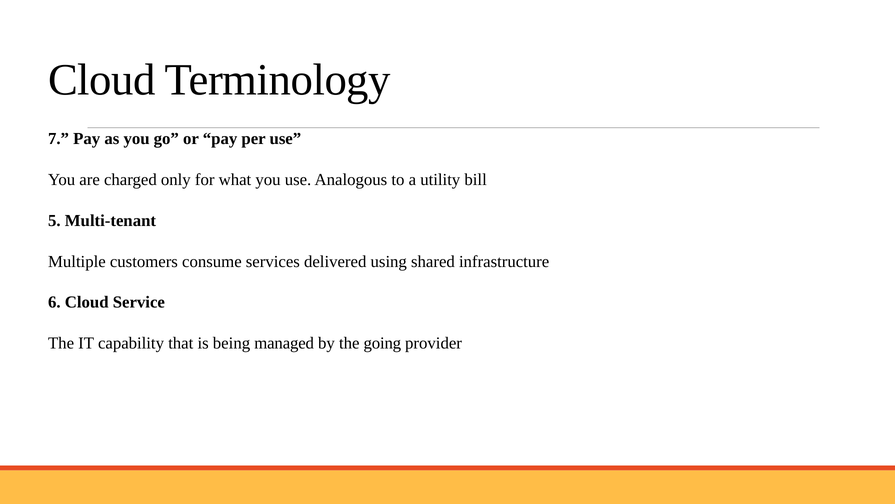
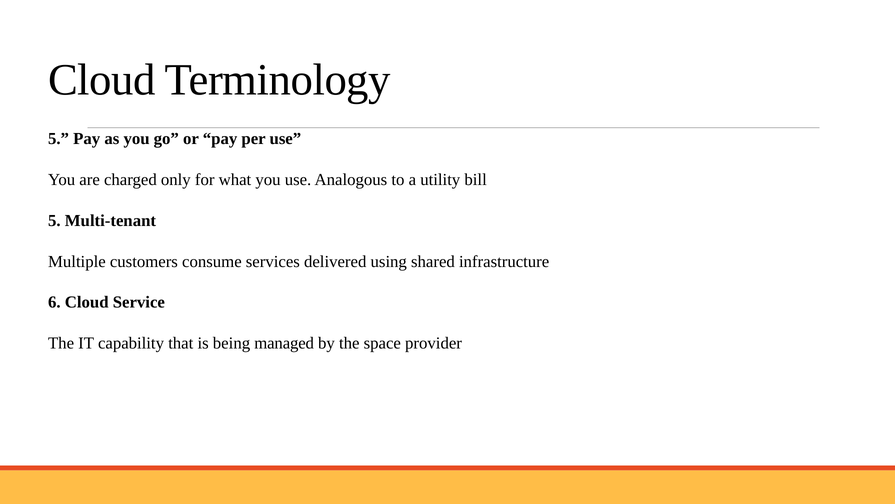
7 at (59, 139): 7 -> 5
going: going -> space
